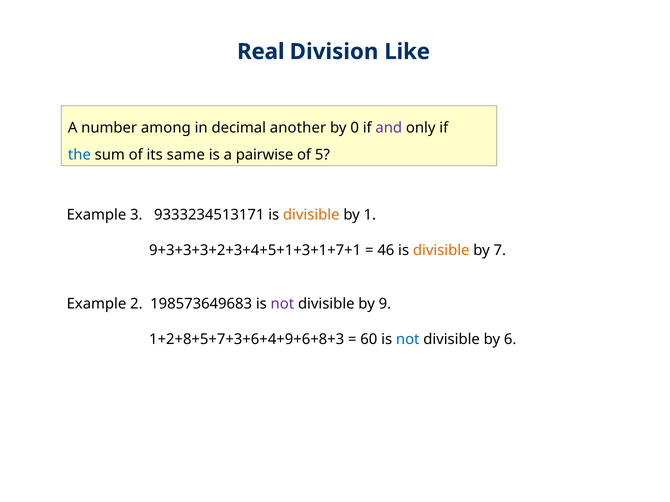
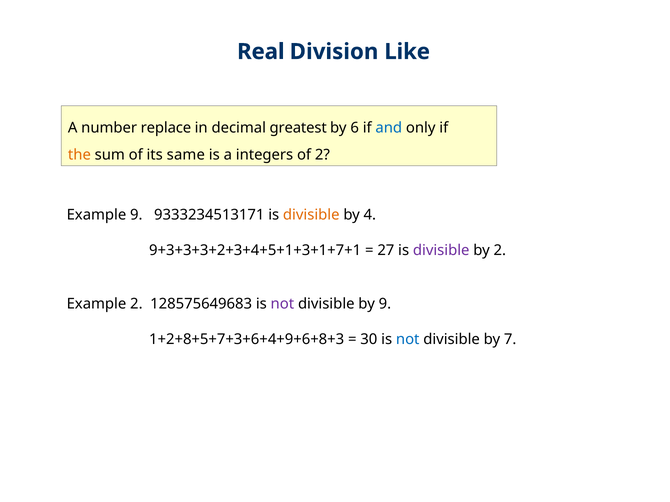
among: among -> replace
another: another -> greatest
0: 0 -> 6
and colour: purple -> blue
the colour: blue -> orange
pairwise: pairwise -> integers
of 5: 5 -> 2
Example 3: 3 -> 9
1: 1 -> 4
46: 46 -> 27
divisible at (441, 251) colour: orange -> purple
by 7: 7 -> 2
198573649683: 198573649683 -> 128575649683
60: 60 -> 30
6: 6 -> 7
